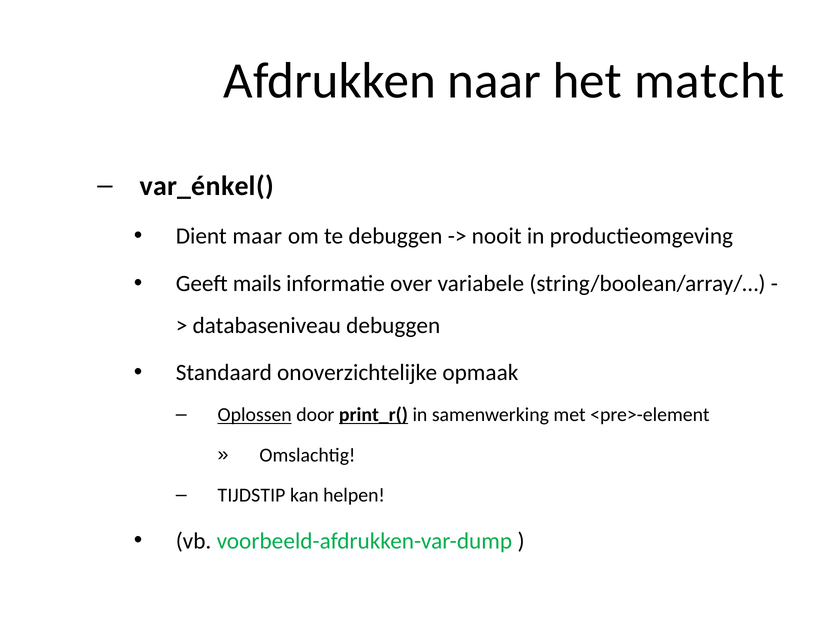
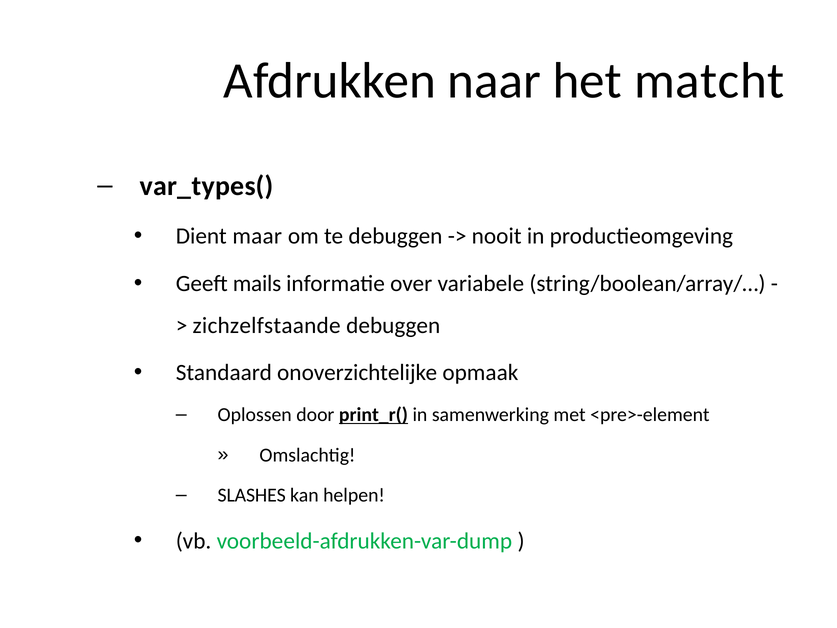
var_énkel(: var_énkel( -> var_types(
databaseniveau: databaseniveau -> zichzelfstaande
Oplossen underline: present -> none
TIJDSTIP: TIJDSTIP -> SLASHES
